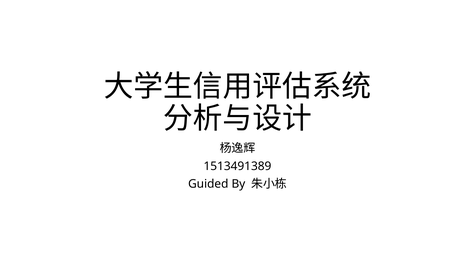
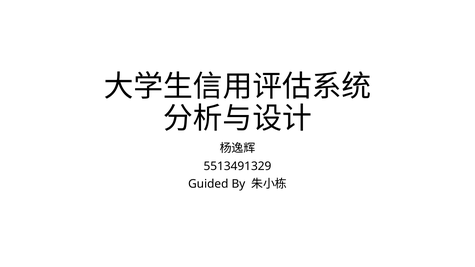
1513491389: 1513491389 -> 5513491329
